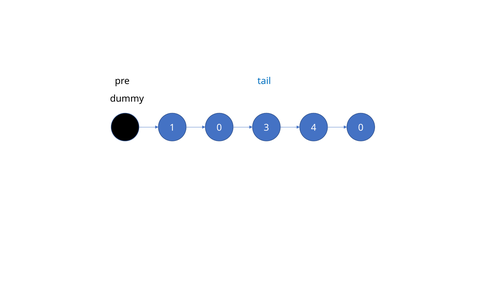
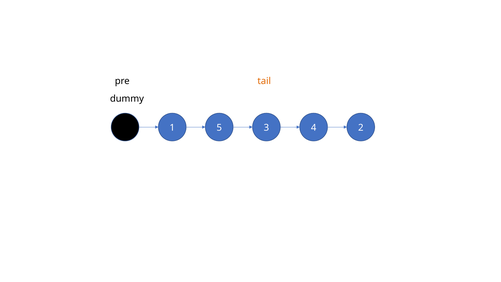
tail colour: blue -> orange
1 0: 0 -> 5
3 0: 0 -> 2
